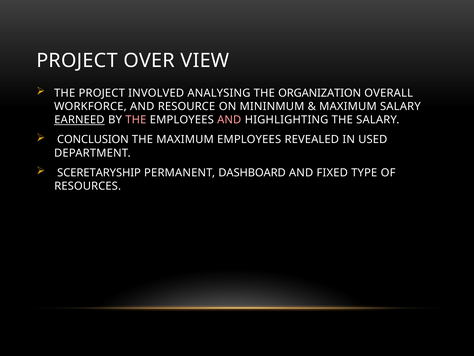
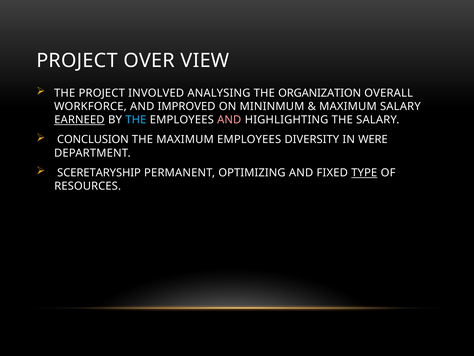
RESOURCE: RESOURCE -> IMPROVED
THE at (136, 120) colour: pink -> light blue
REVEALED: REVEALED -> DIVERSITY
USED: USED -> WERE
DASHBOARD: DASHBOARD -> OPTIMIZING
TYPE underline: none -> present
